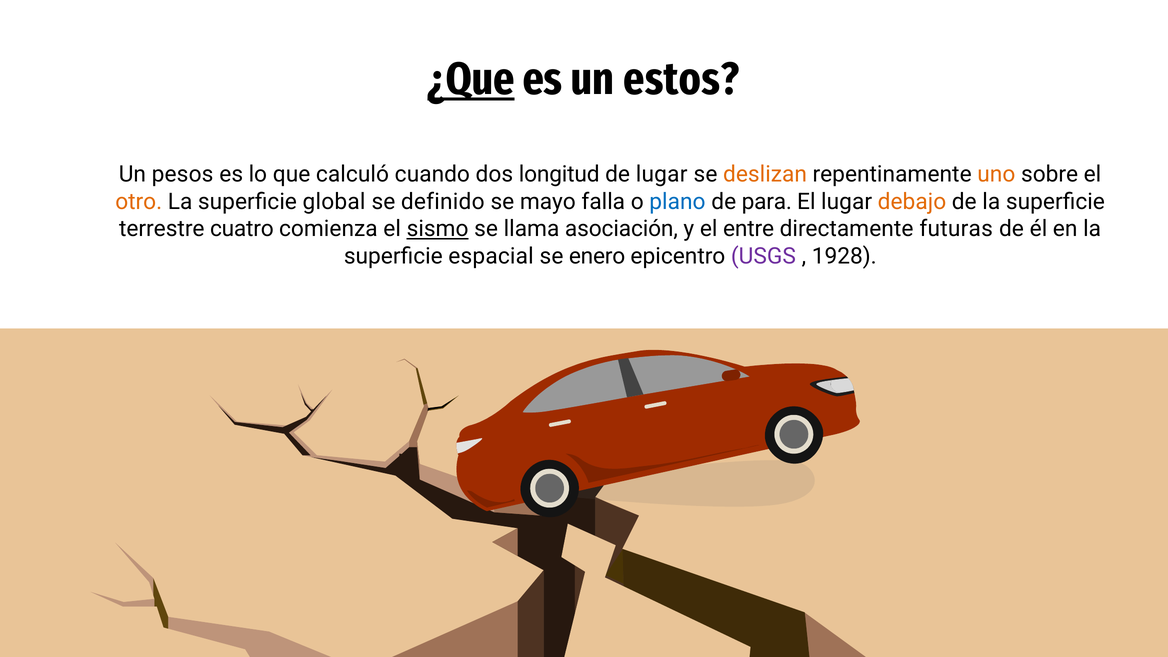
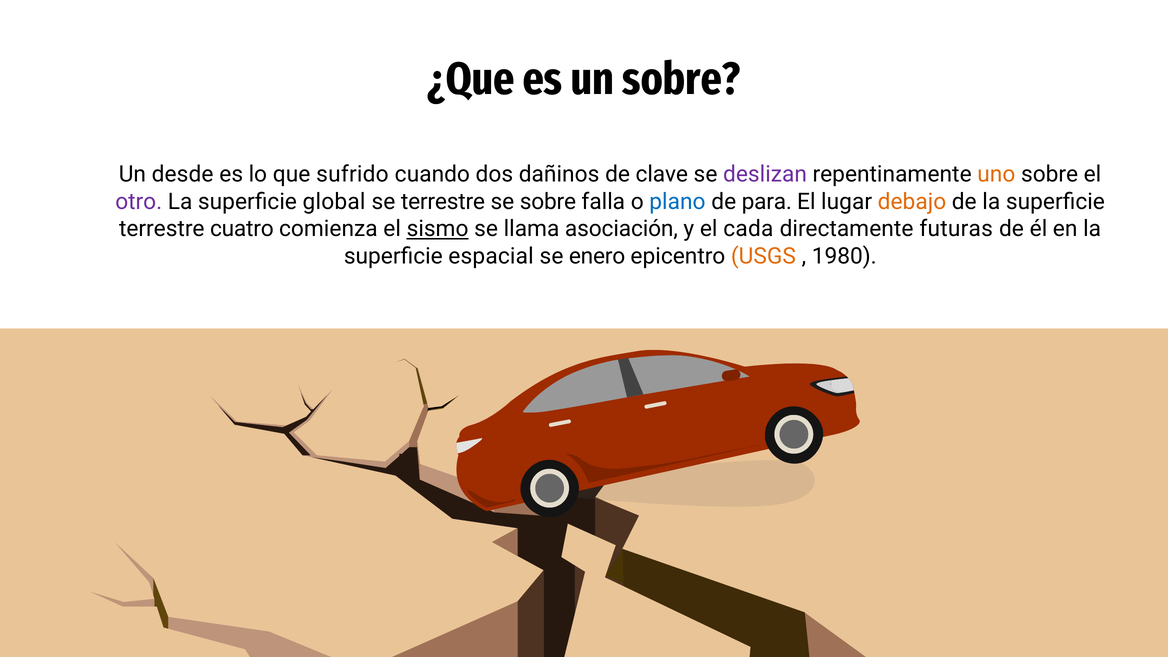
¿Que underline: present -> none
un estos: estos -> sobre
pesos: pesos -> desde
calculó: calculó -> sufrido
longitud: longitud -> dañinos
de lugar: lugar -> clave
deslizan colour: orange -> purple
otro colour: orange -> purple
se definido: definido -> terrestre
se mayo: mayo -> sobre
entre: entre -> cada
USGS colour: purple -> orange
1928: 1928 -> 1980
